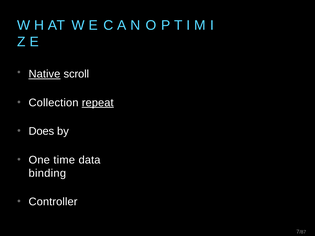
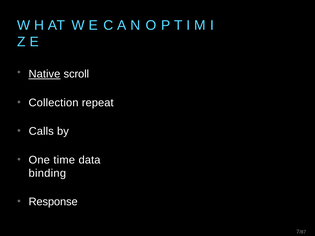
repeat underline: present -> none
Does: Does -> Calls
Controller: Controller -> Response
